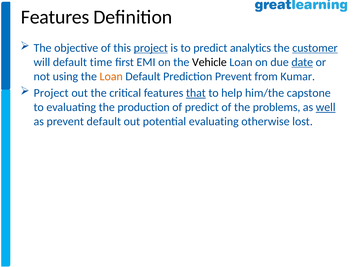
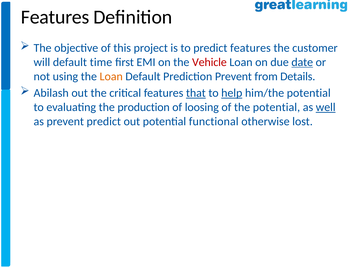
project at (151, 48) underline: present -> none
predict analytics: analytics -> features
customer underline: present -> none
Vehicle colour: black -> red
Kumar: Kumar -> Details
Project at (51, 93): Project -> Abilash
help underline: none -> present
him/the capstone: capstone -> potential
of predict: predict -> loosing
the problems: problems -> potential
prevent default: default -> predict
potential evaluating: evaluating -> functional
